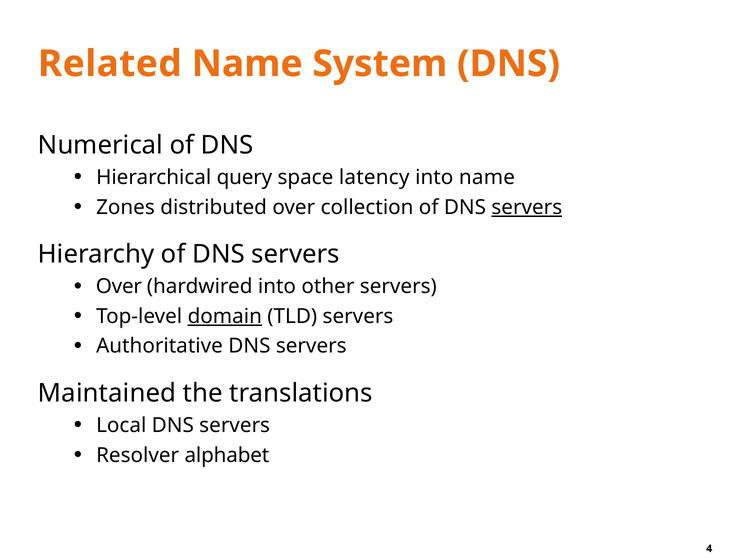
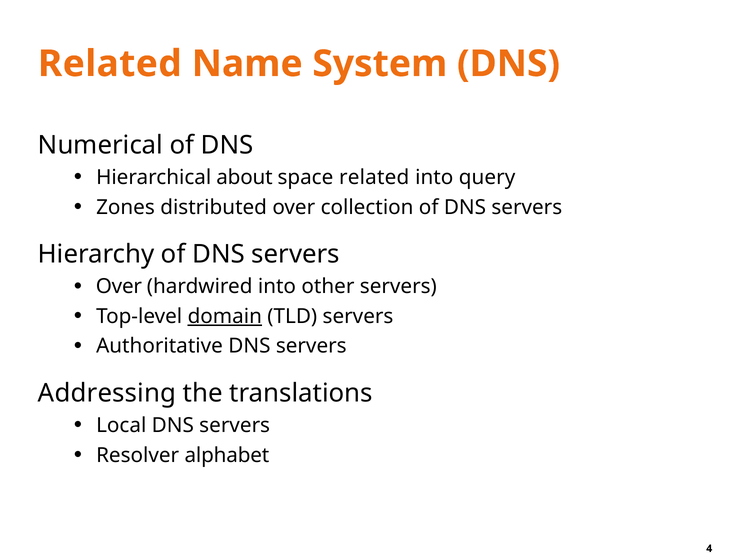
query: query -> about
space latency: latency -> related
into name: name -> query
servers at (527, 207) underline: present -> none
Maintained: Maintained -> Addressing
